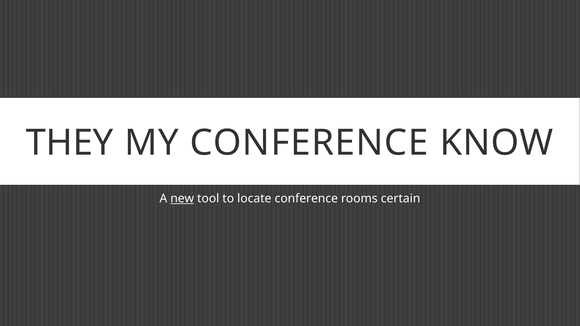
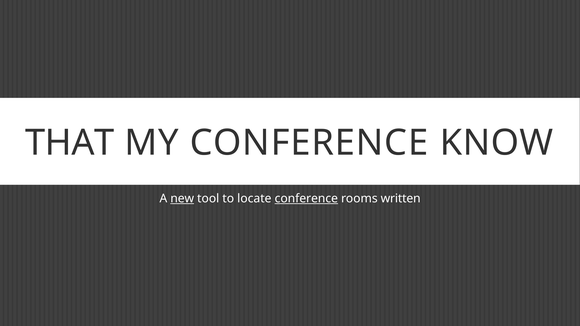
THEY: THEY -> THAT
conference at (306, 199) underline: none -> present
certain: certain -> written
